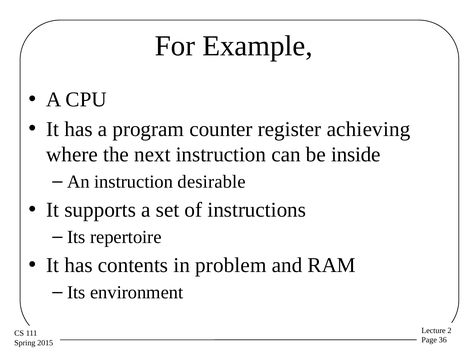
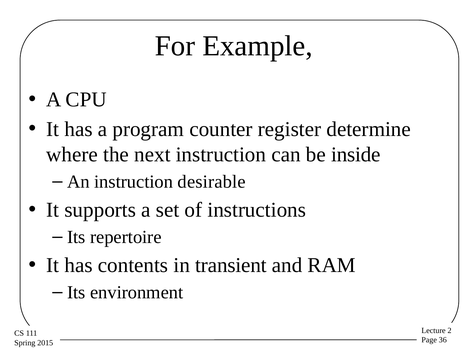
achieving: achieving -> determine
problem: problem -> transient
